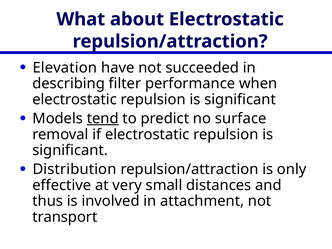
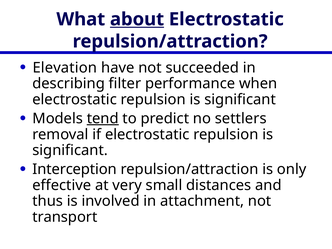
about underline: none -> present
surface: surface -> settlers
Distribution: Distribution -> Interception
